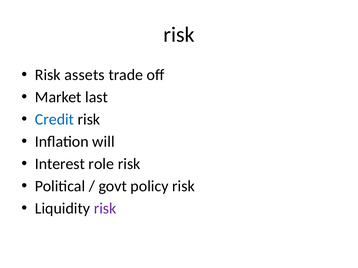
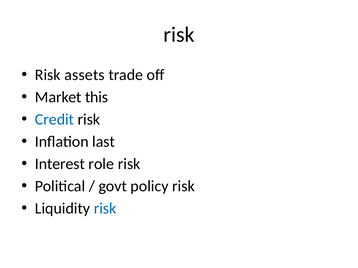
last: last -> this
will: will -> last
risk at (105, 209) colour: purple -> blue
